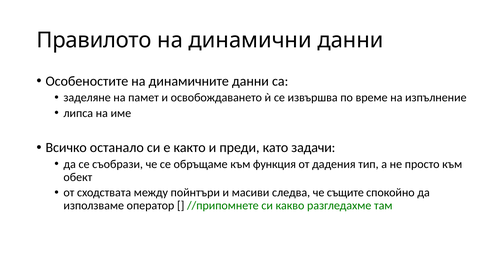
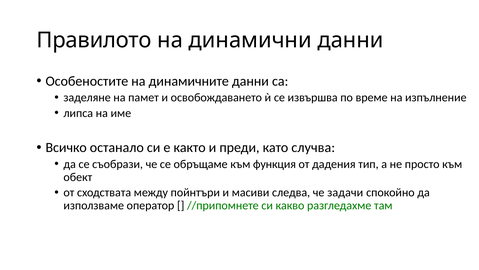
задачи: задачи -> случва
същите: същите -> задачи
